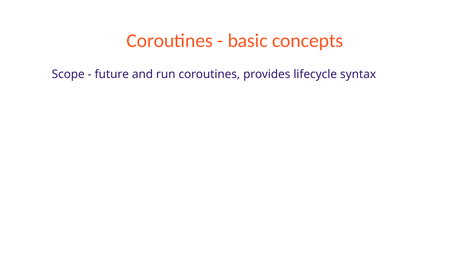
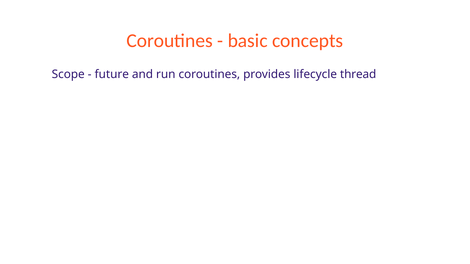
syntax: syntax -> thread
